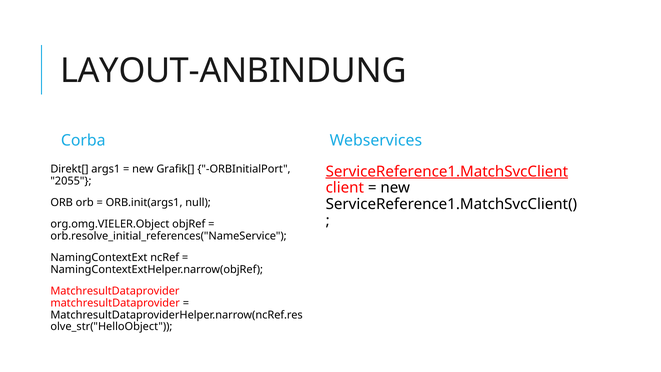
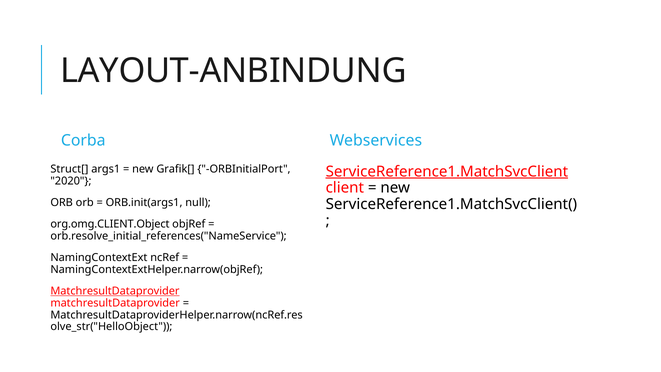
Direkt[: Direkt[ -> Struct[
2055: 2055 -> 2020
org.omg.VIELER.Object: org.omg.VIELER.Object -> org.omg.CLIENT.Object
MatchresultDataprovider at (115, 291) underline: none -> present
